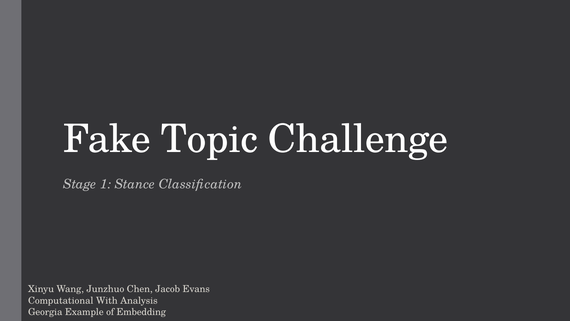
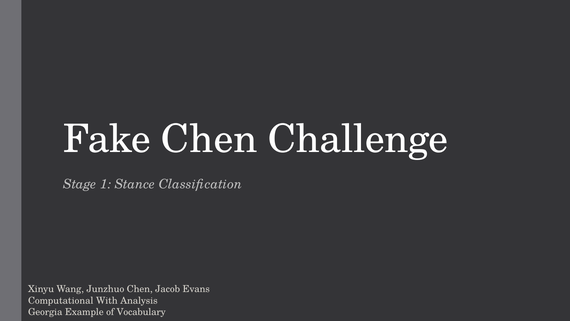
Fake Topic: Topic -> Chen
Embedding: Embedding -> Vocabulary
